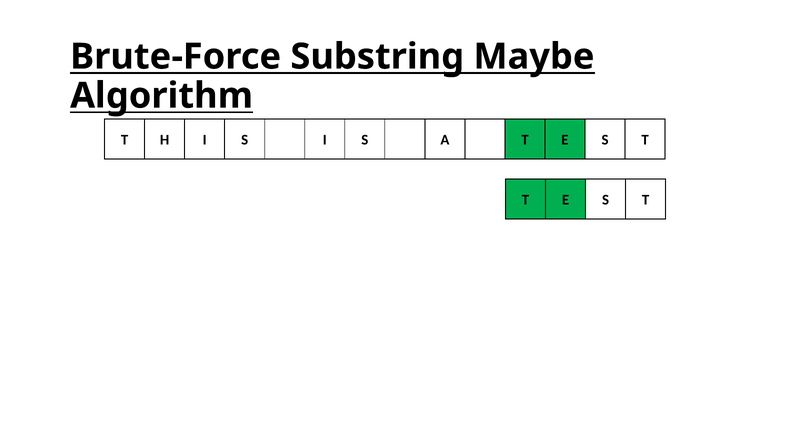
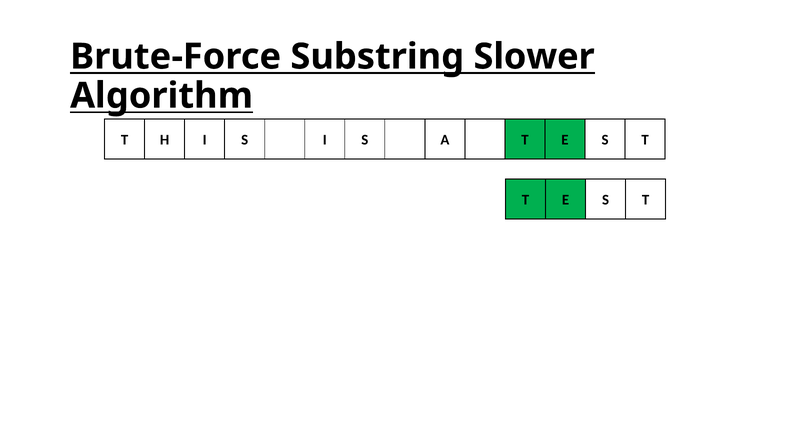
Maybe: Maybe -> Slower
